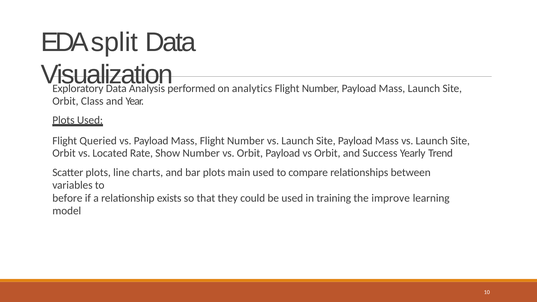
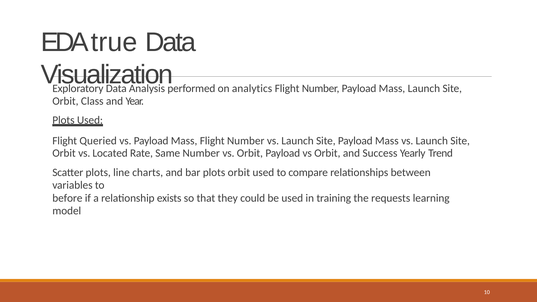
split: split -> true
Show: Show -> Same
plots main: main -> orbit
improve: improve -> requests
